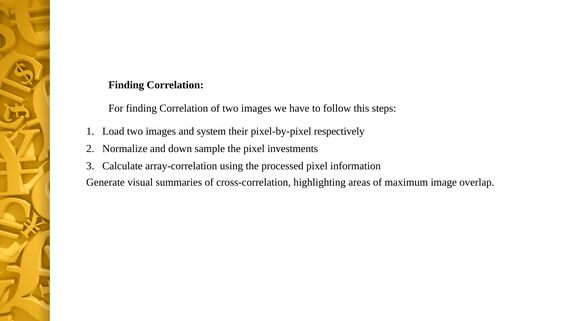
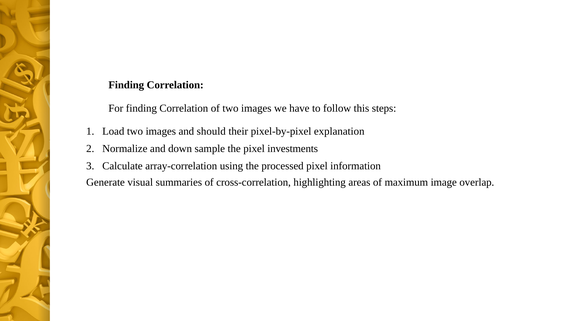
system: system -> should
respectively: respectively -> explanation
